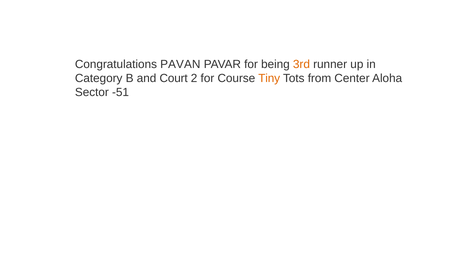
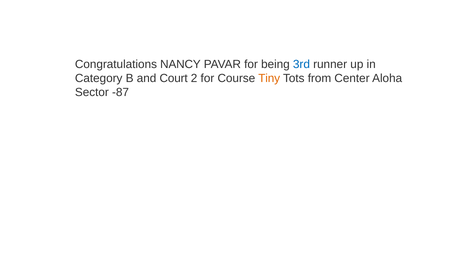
PAVAN: PAVAN -> NANCY
3rd colour: orange -> blue
-51: -51 -> -87
